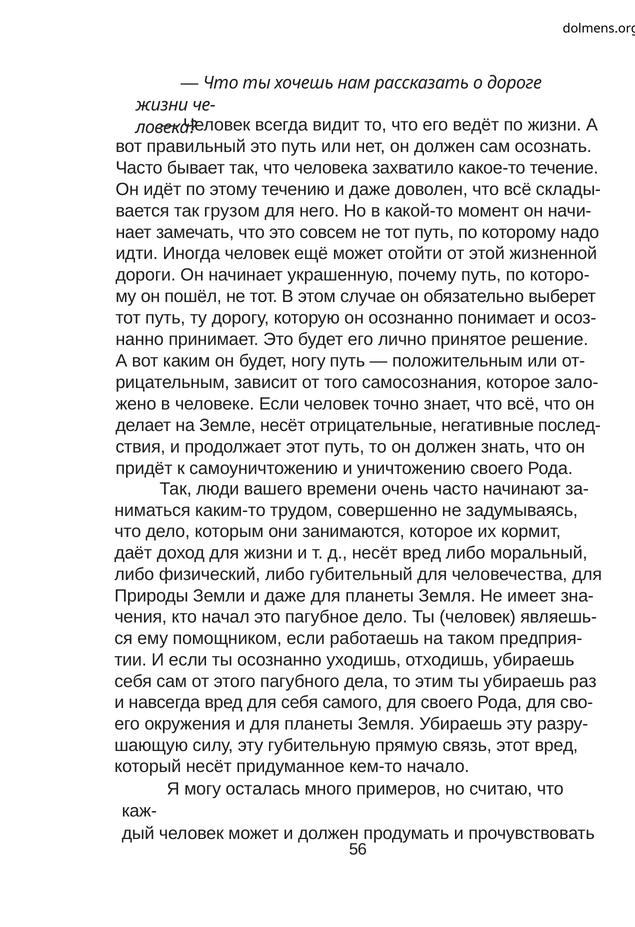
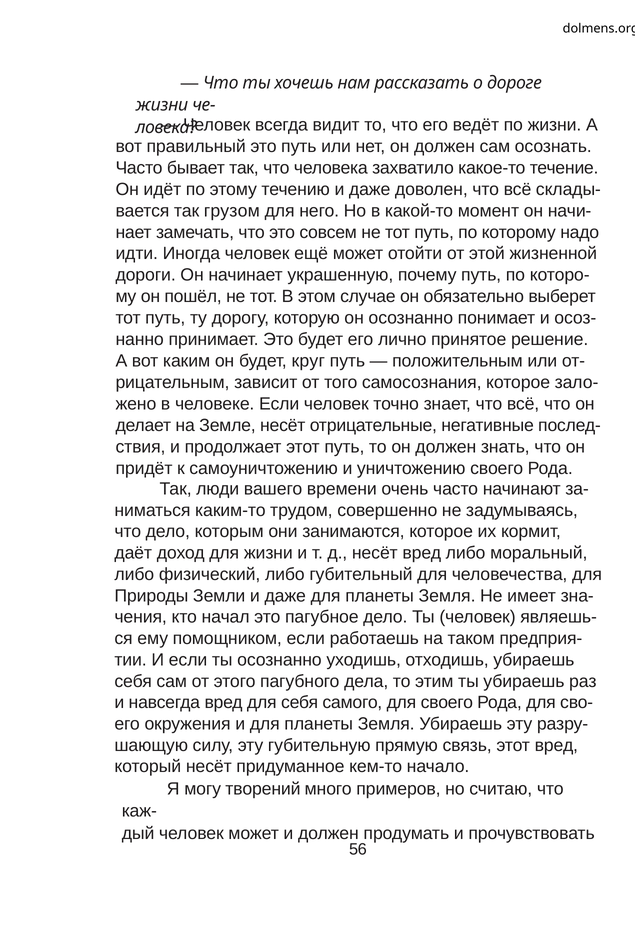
ногу: ногу -> круг
осталась: осталась -> творений
